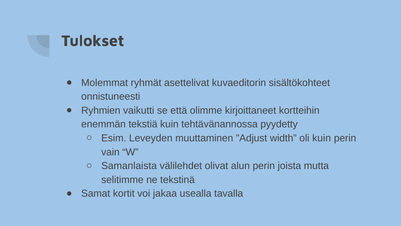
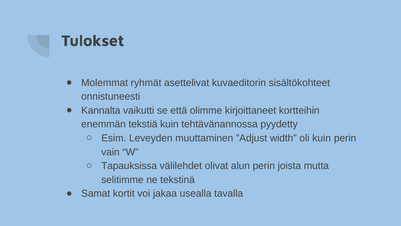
Ryhmien: Ryhmien -> Kannalta
Samanlaista: Samanlaista -> Tapauksissa
